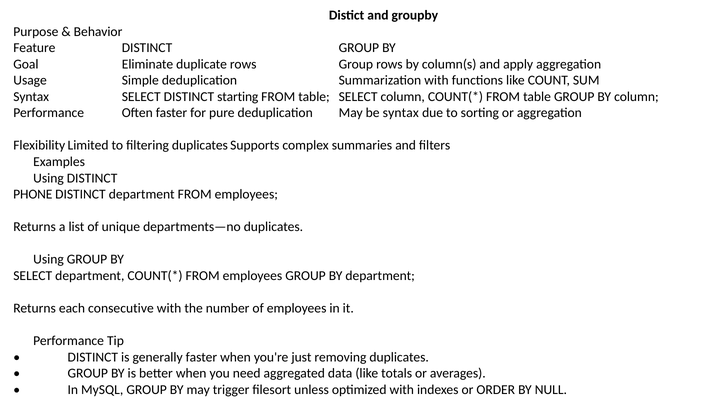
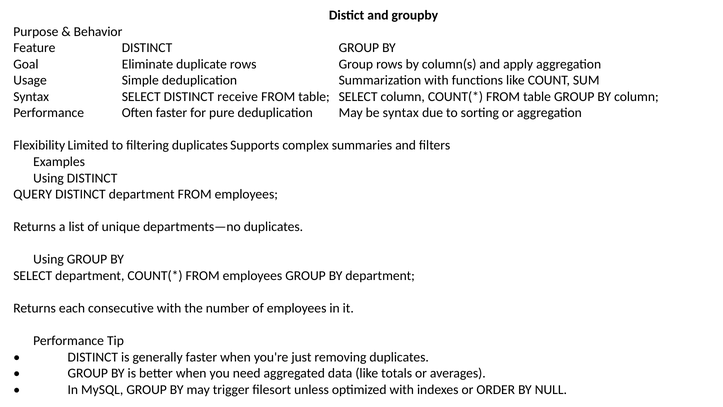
starting: starting -> receive
PHONE: PHONE -> QUERY
